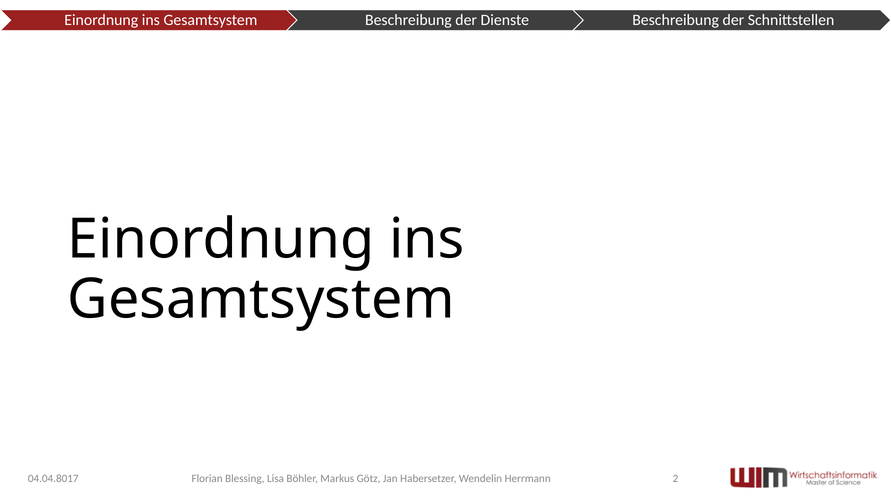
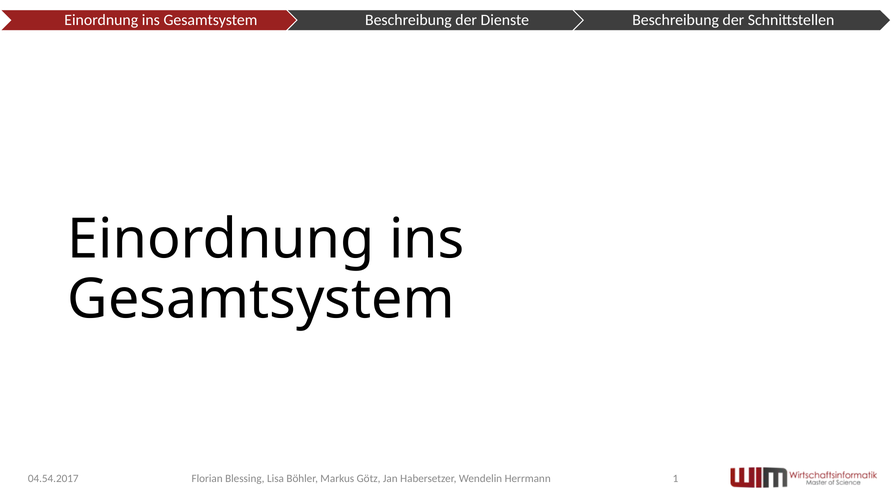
2: 2 -> 1
04.04.8017: 04.04.8017 -> 04.54.2017
